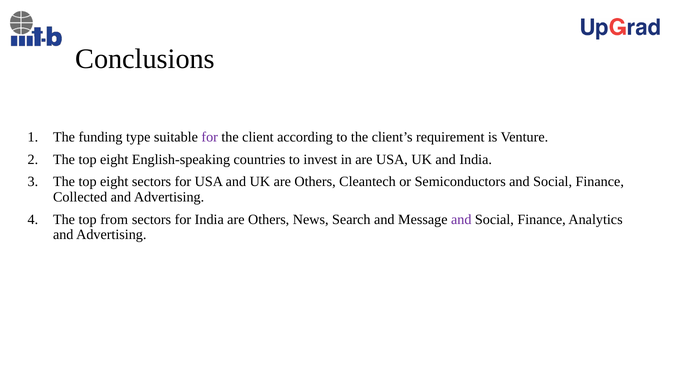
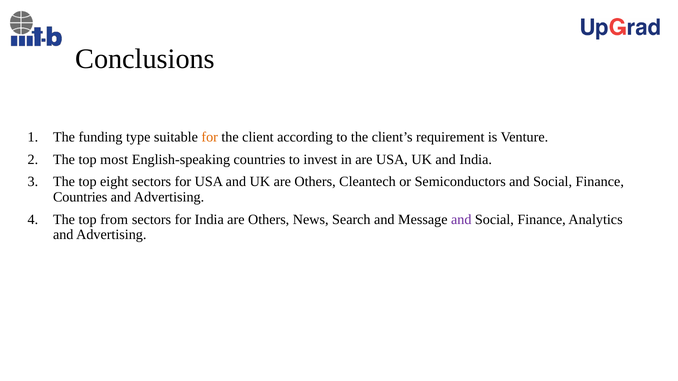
for at (210, 137) colour: purple -> orange
eight at (114, 160): eight -> most
Collected at (80, 197): Collected -> Countries
